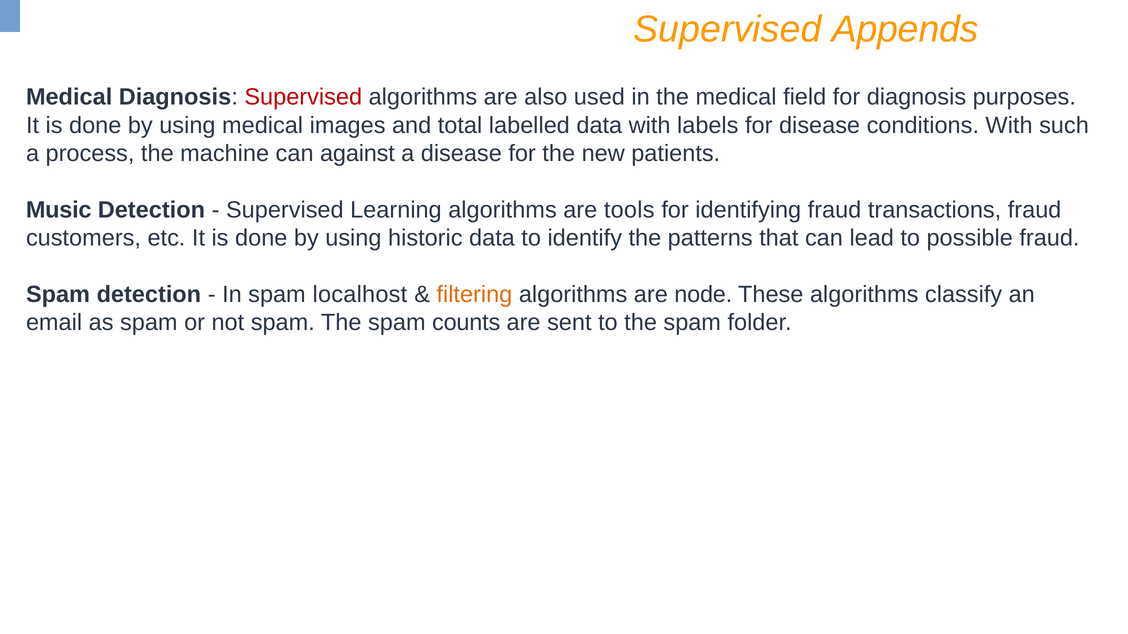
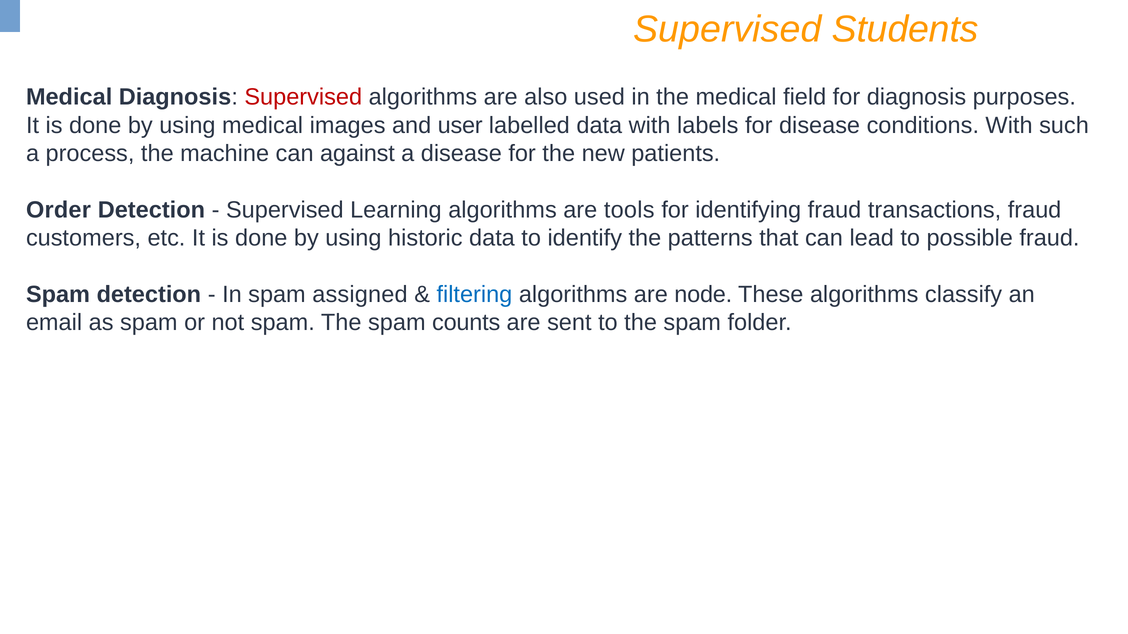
Appends: Appends -> Students
total: total -> user
Music: Music -> Order
localhost: localhost -> assigned
filtering colour: orange -> blue
